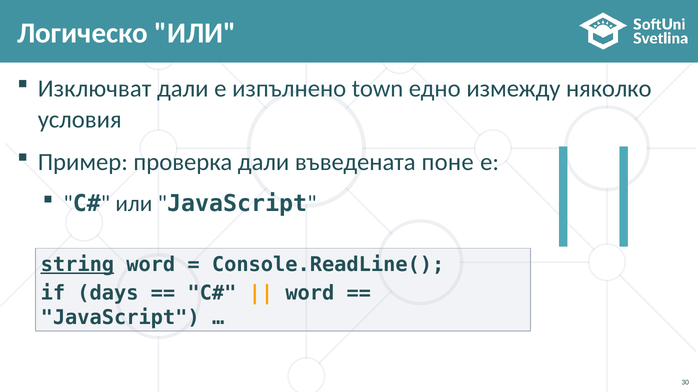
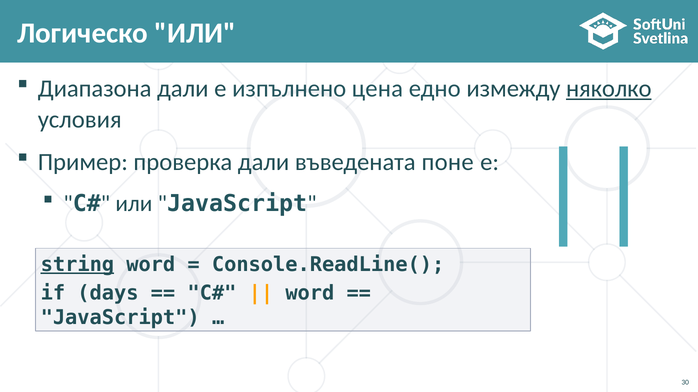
Изключват: Изключват -> Диапазона
town: town -> цена
няколко underline: none -> present
